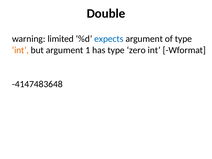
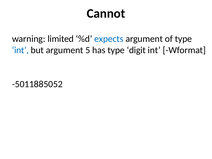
Double: Double -> Cannot
int at (20, 50) colour: orange -> blue
1: 1 -> 5
zero: zero -> digit
-4147483648: -4147483648 -> -5011885052
